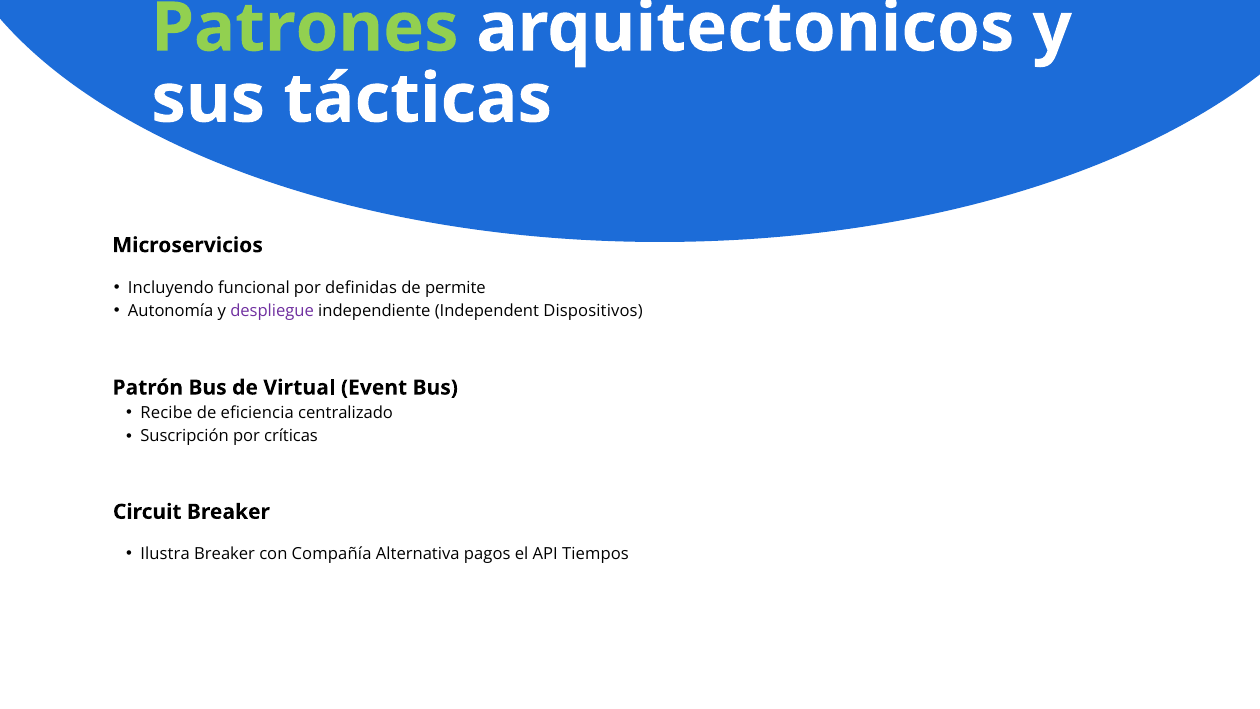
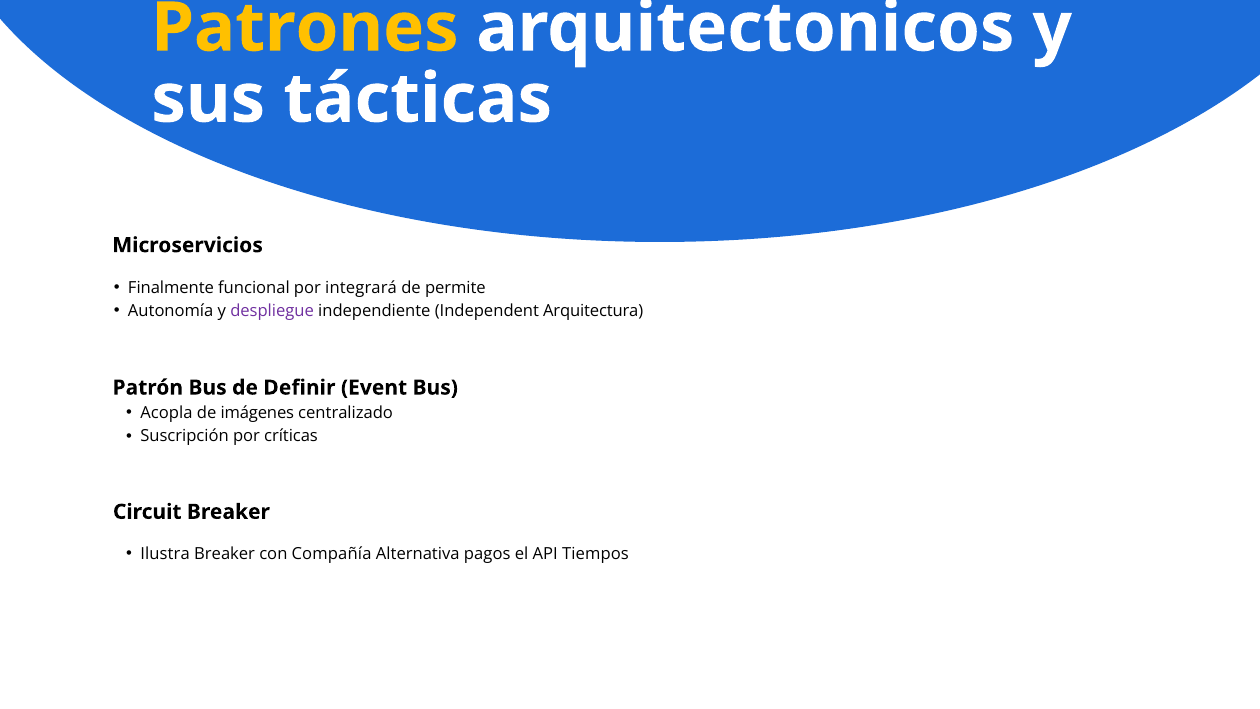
Patrones colour: light green -> yellow
Incluyendo: Incluyendo -> Finalmente
definidas: definidas -> integrará
Dispositivos: Dispositivos -> Arquitectura
Virtual: Virtual -> Definir
Recibe: Recibe -> Acopla
eficiencia: eficiencia -> imágenes
